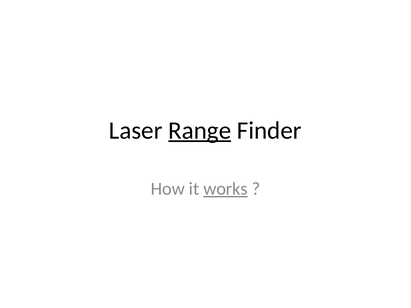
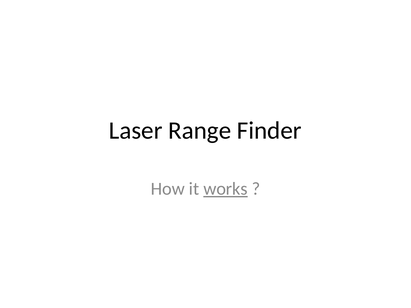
Range underline: present -> none
